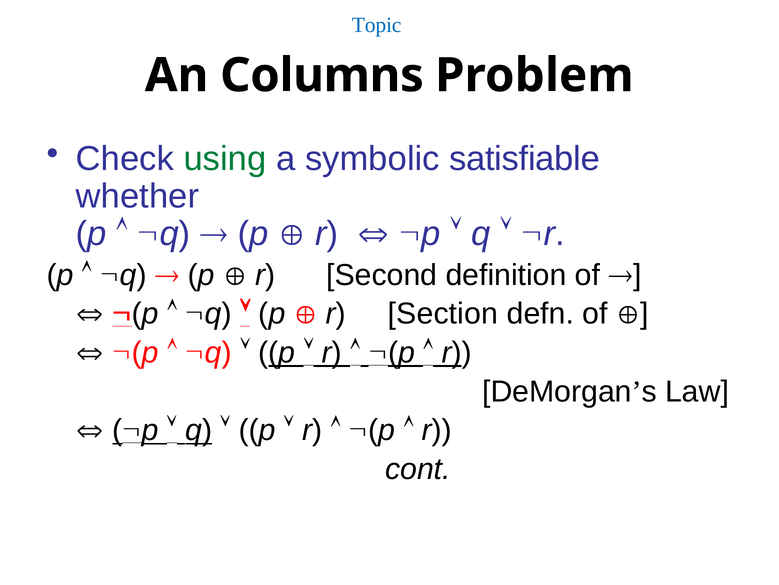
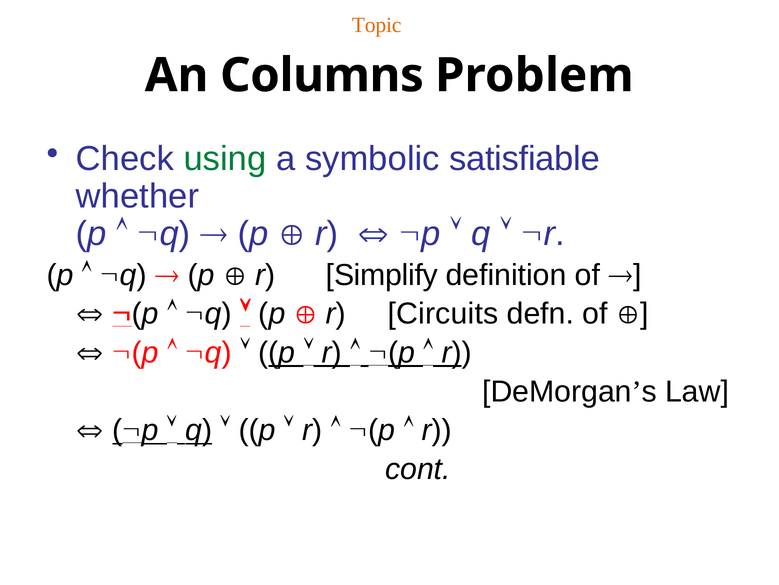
Topic colour: blue -> orange
Second: Second -> Simplify
Section: Section -> Circuits
